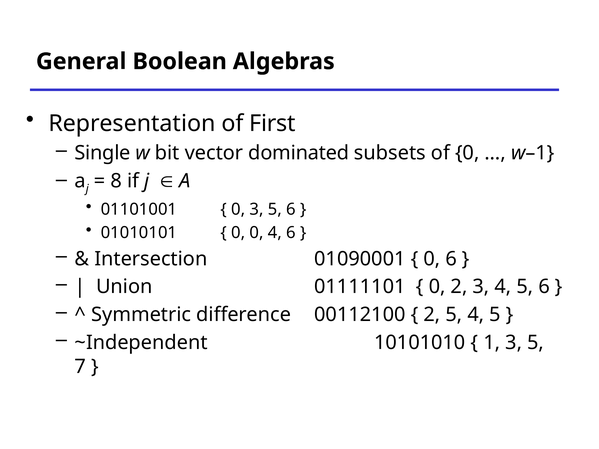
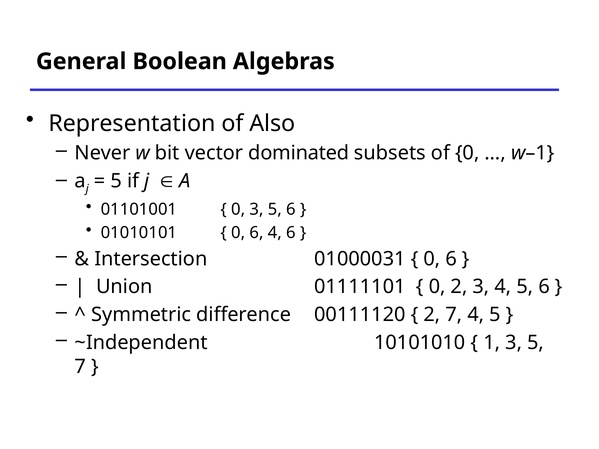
First: First -> Also
Single: Single -> Never
8 at (116, 181): 8 -> 5
0 at (257, 233): 0 -> 6
01090001: 01090001 -> 01000031
00112100: 00112100 -> 00111120
2 5: 5 -> 7
